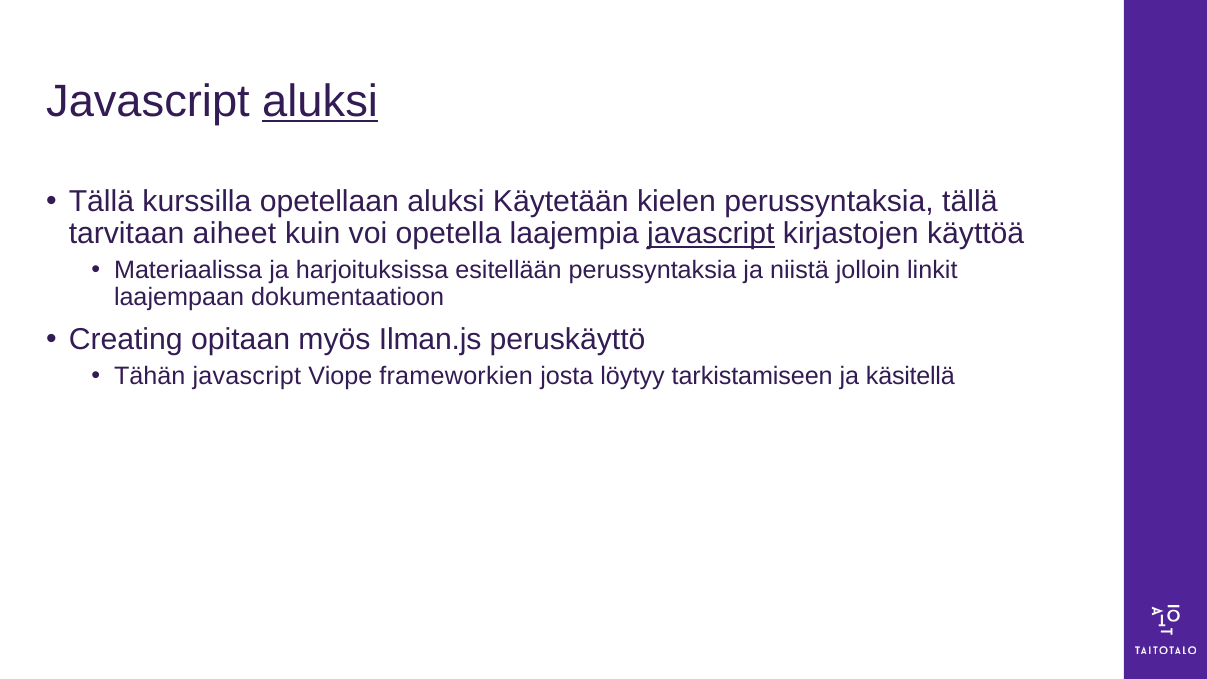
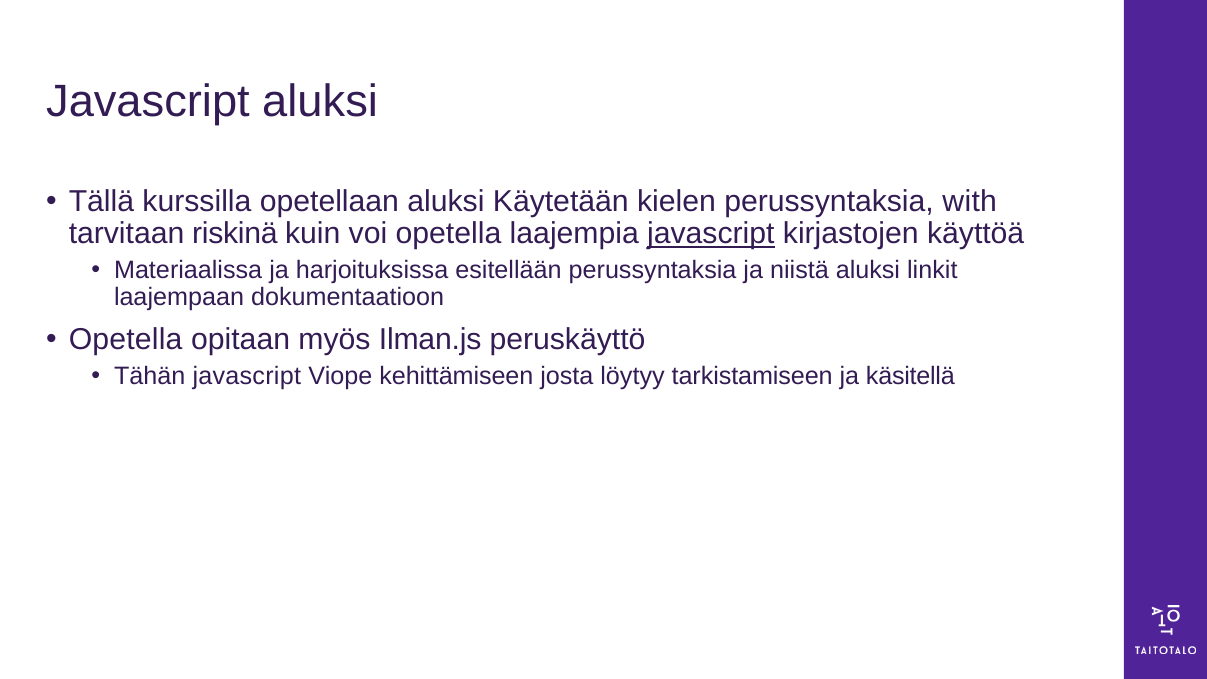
aluksi at (320, 101) underline: present -> none
perussyntaksia tällä: tällä -> with
aiheet: aiheet -> riskinä
niistä jolloin: jolloin -> aluksi
Creating at (126, 340): Creating -> Opetella
frameworkien: frameworkien -> kehittämiseen
